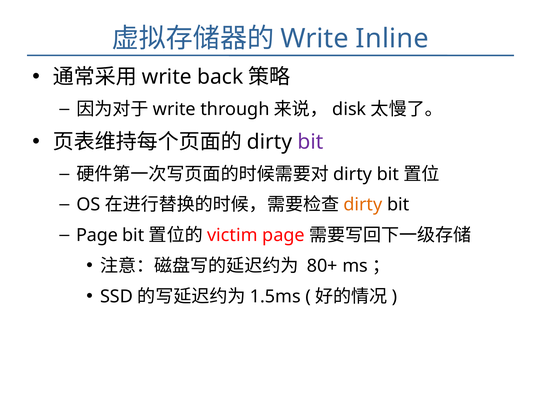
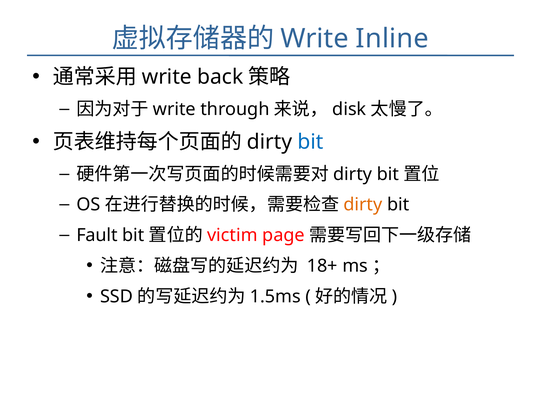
bit at (311, 142) colour: purple -> blue
Page at (97, 236): Page -> Fault
80+: 80+ -> 18+
